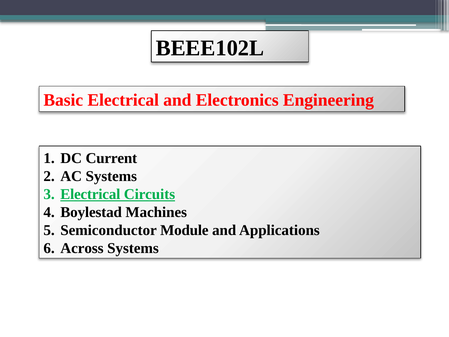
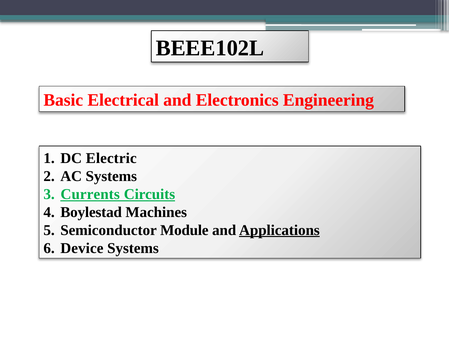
Current: Current -> Electric
Electrical at (90, 194): Electrical -> Currents
Applications underline: none -> present
Across: Across -> Device
